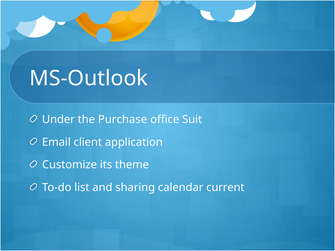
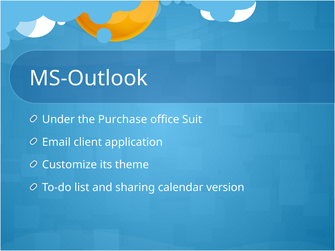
current: current -> version
